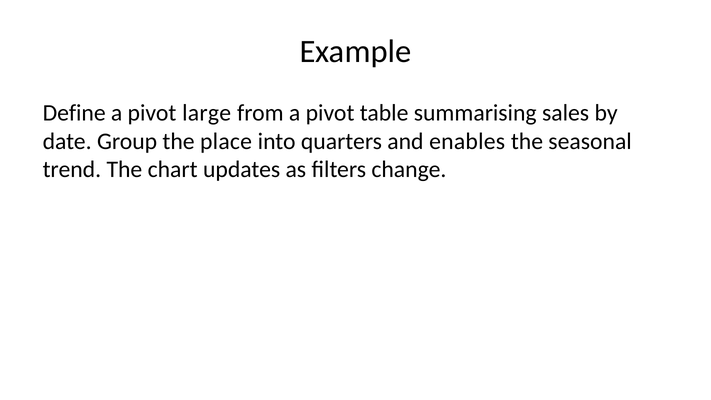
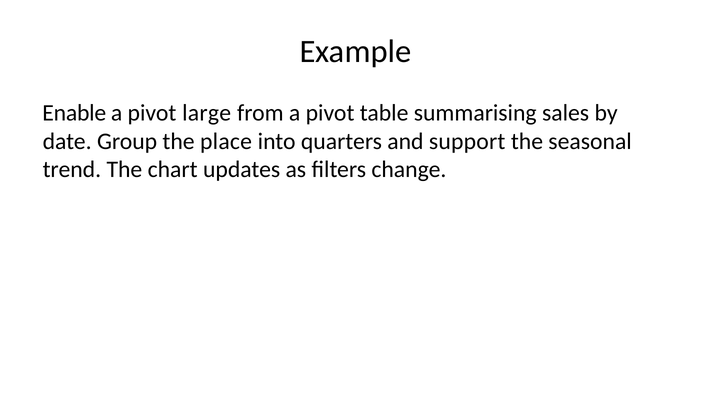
Define: Define -> Enable
enables: enables -> support
